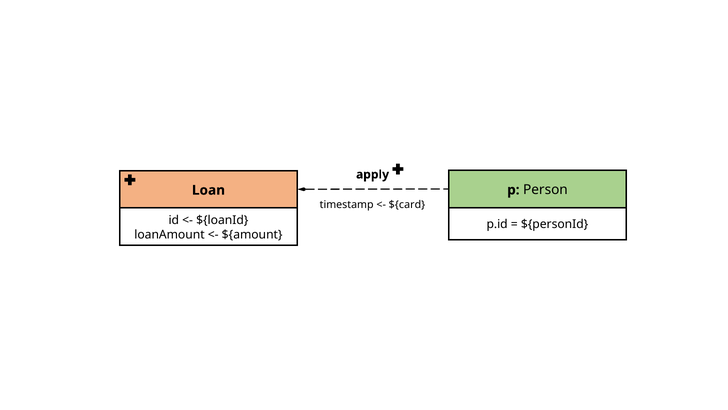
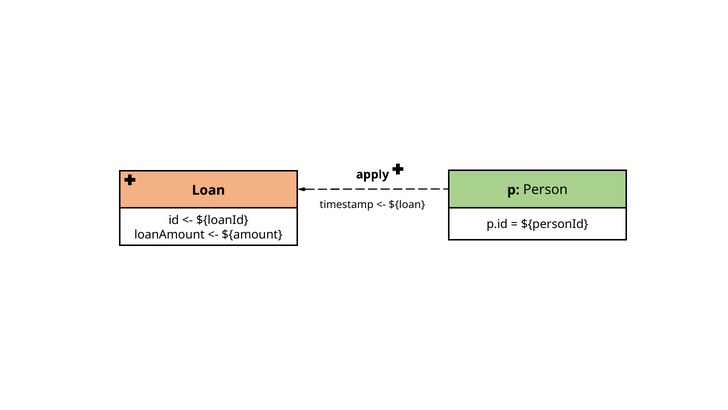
${card: ${card -> ${loan
